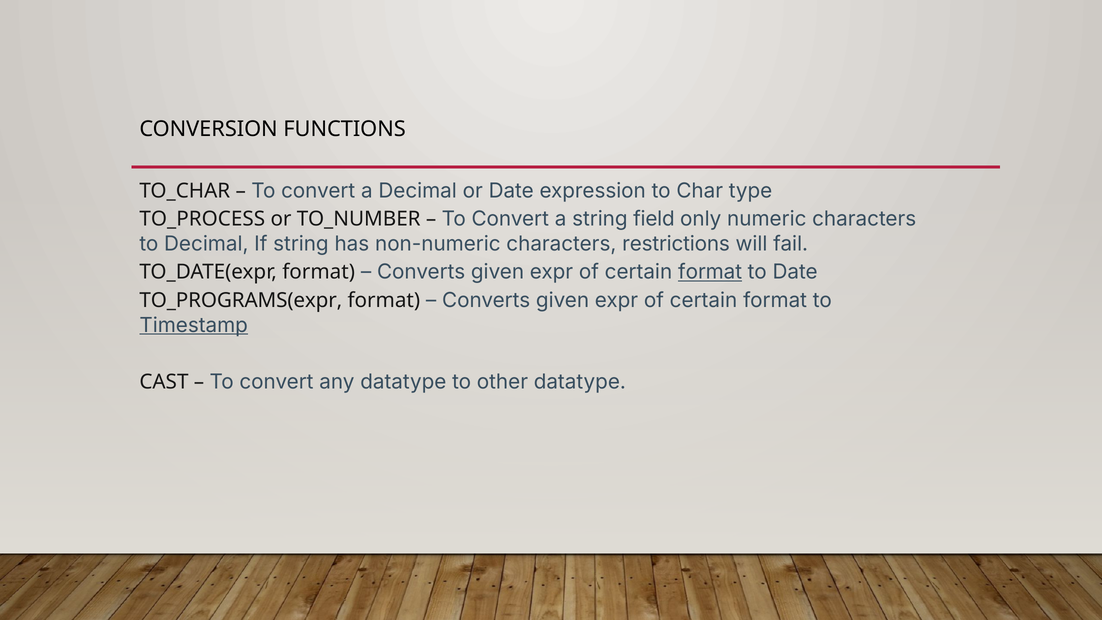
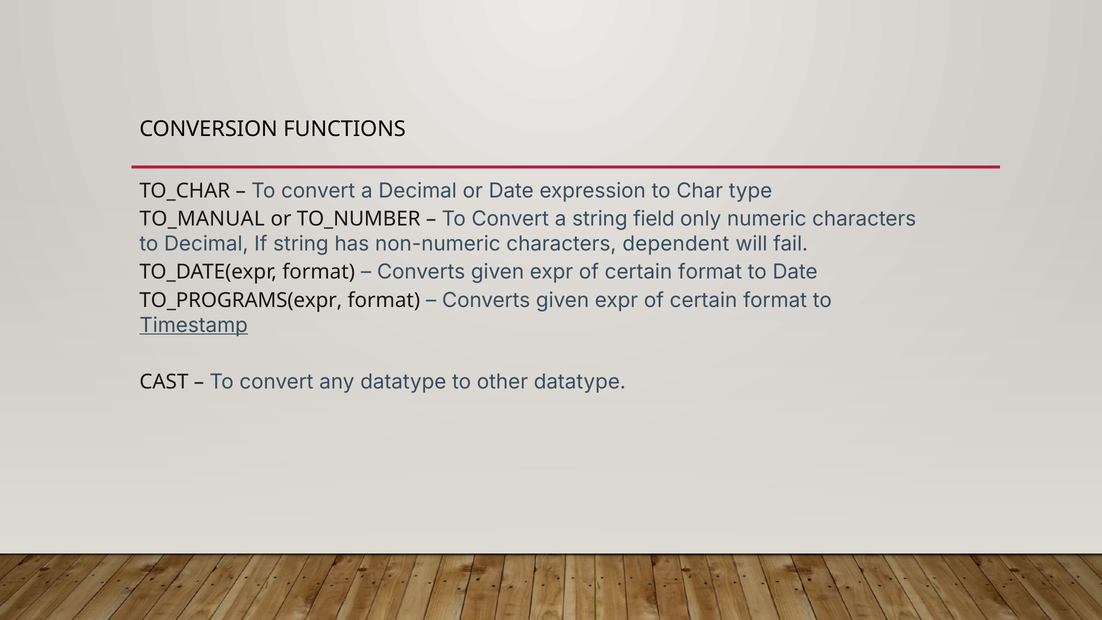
TO_PROCESS: TO_PROCESS -> TO_MANUAL
restrictions: restrictions -> dependent
format at (710, 272) underline: present -> none
